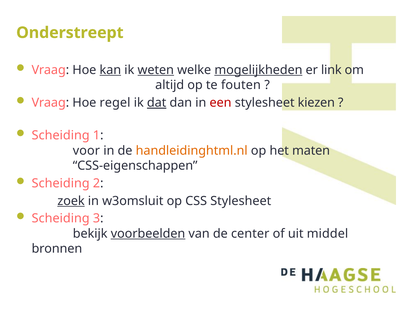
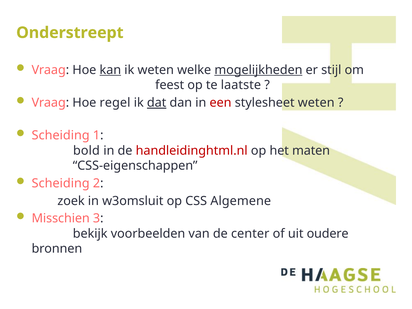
weten at (156, 70) underline: present -> none
link: link -> stijl
altijd: altijd -> feest
fouten: fouten -> laatste
stylesheet kiezen: kiezen -> weten
voor: voor -> bold
handleidinghtml.nl colour: orange -> red
zoek underline: present -> none
CSS Stylesheet: Stylesheet -> Algemene
Scheiding at (61, 219): Scheiding -> Misschien
voorbeelden underline: present -> none
middel: middel -> oudere
